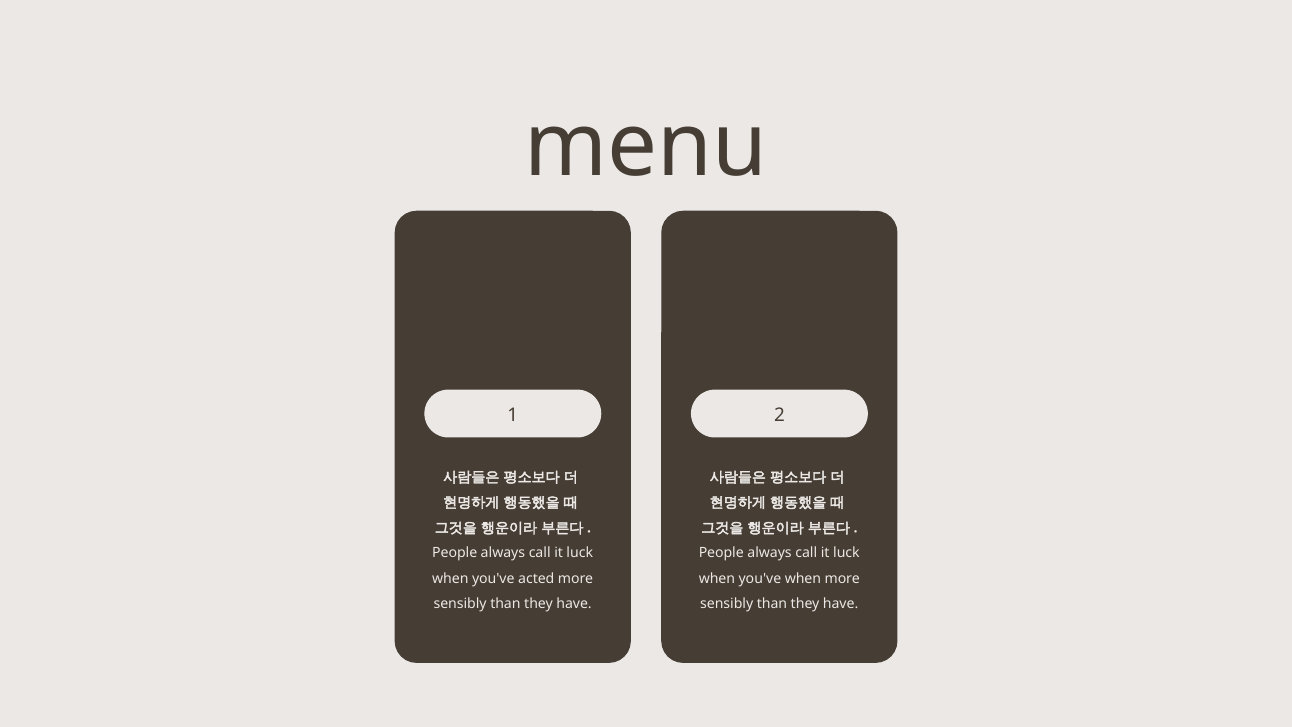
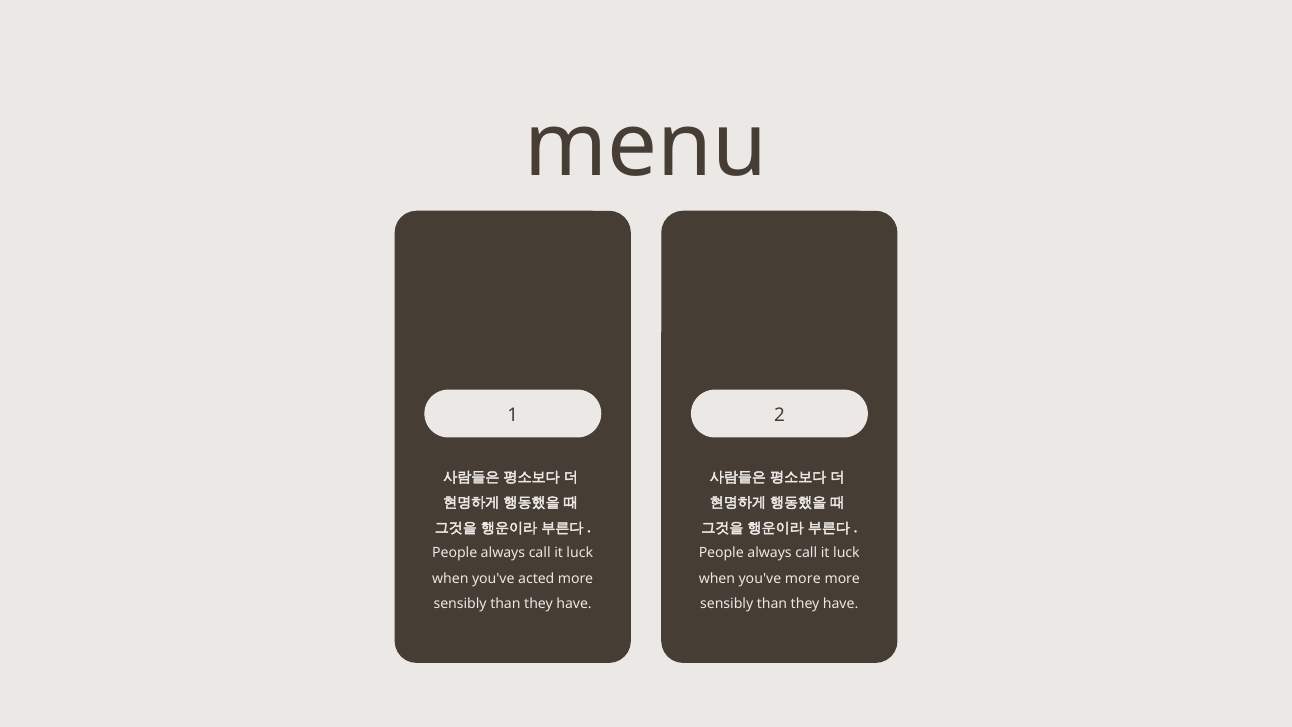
you've when: when -> more
